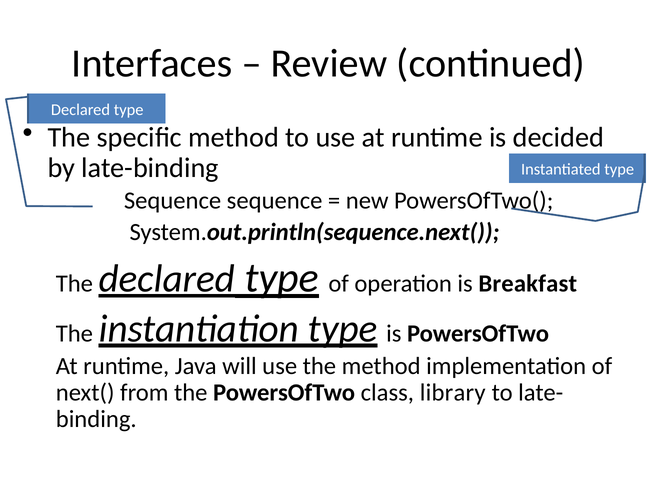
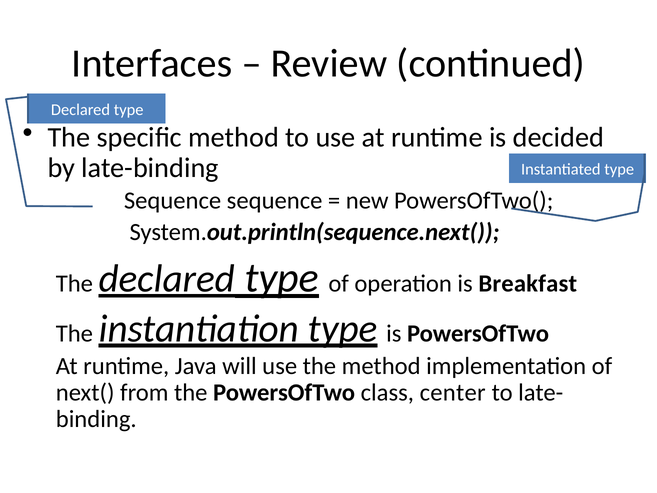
library: library -> center
